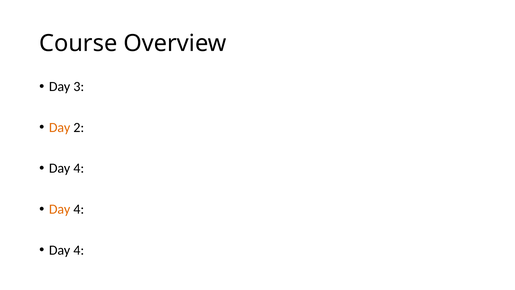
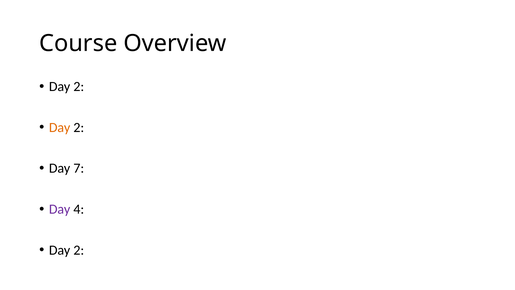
3 at (79, 86): 3 -> 2
4 at (79, 168): 4 -> 7
Day at (60, 209) colour: orange -> purple
4 at (79, 250): 4 -> 2
